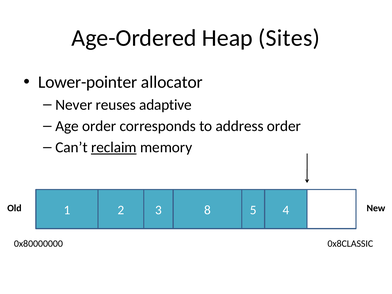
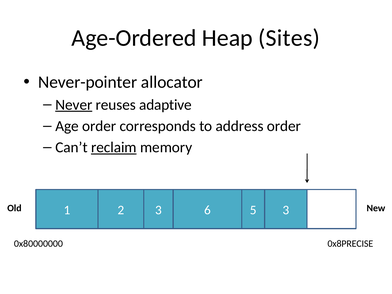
Lower-pointer: Lower-pointer -> Never-pointer
Never underline: none -> present
8: 8 -> 6
5 4: 4 -> 3
0x8CLASSIC: 0x8CLASSIC -> 0x8PRECISE
